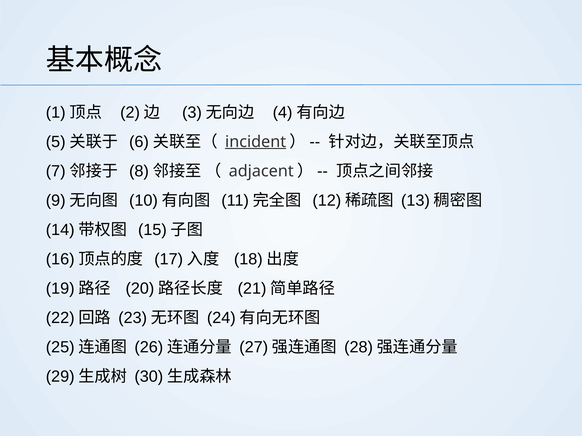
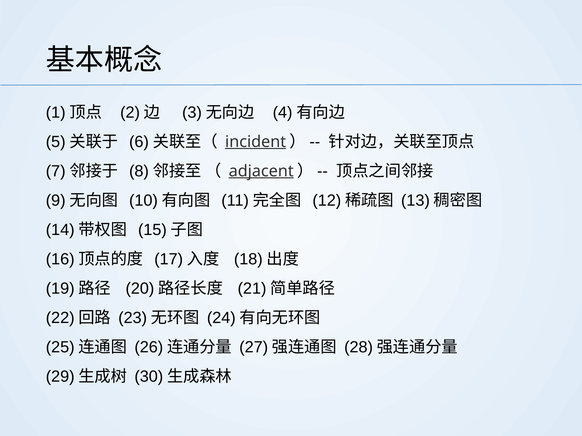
adjacent underline: none -> present
